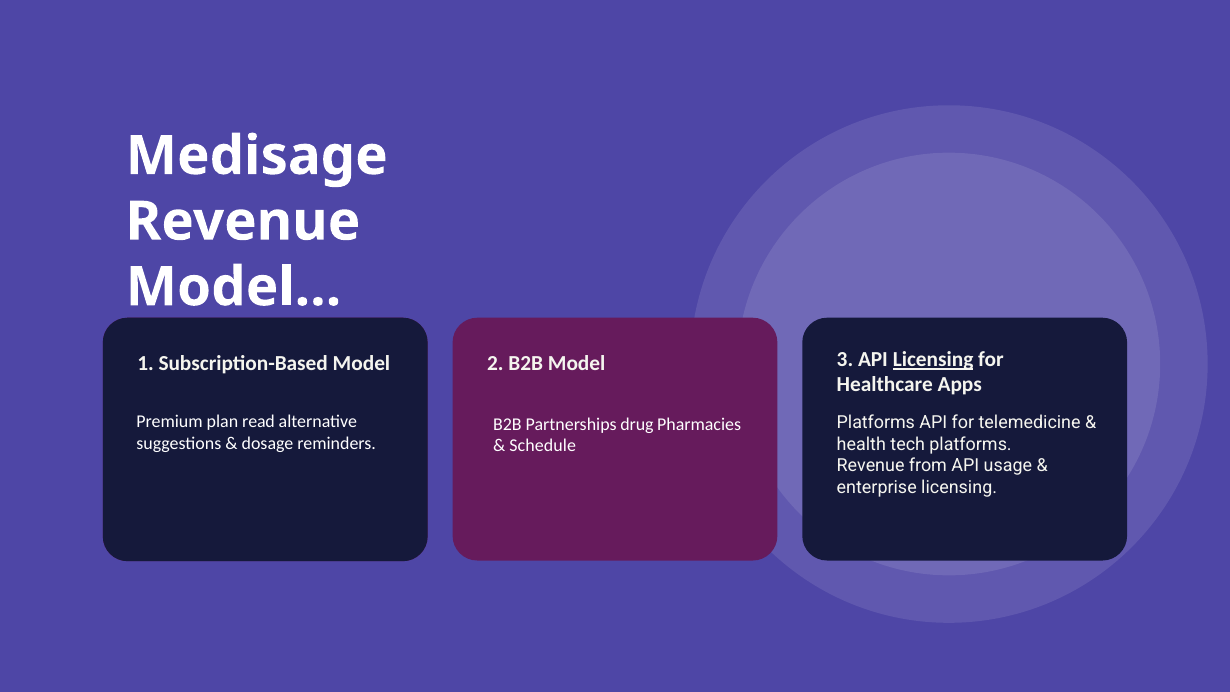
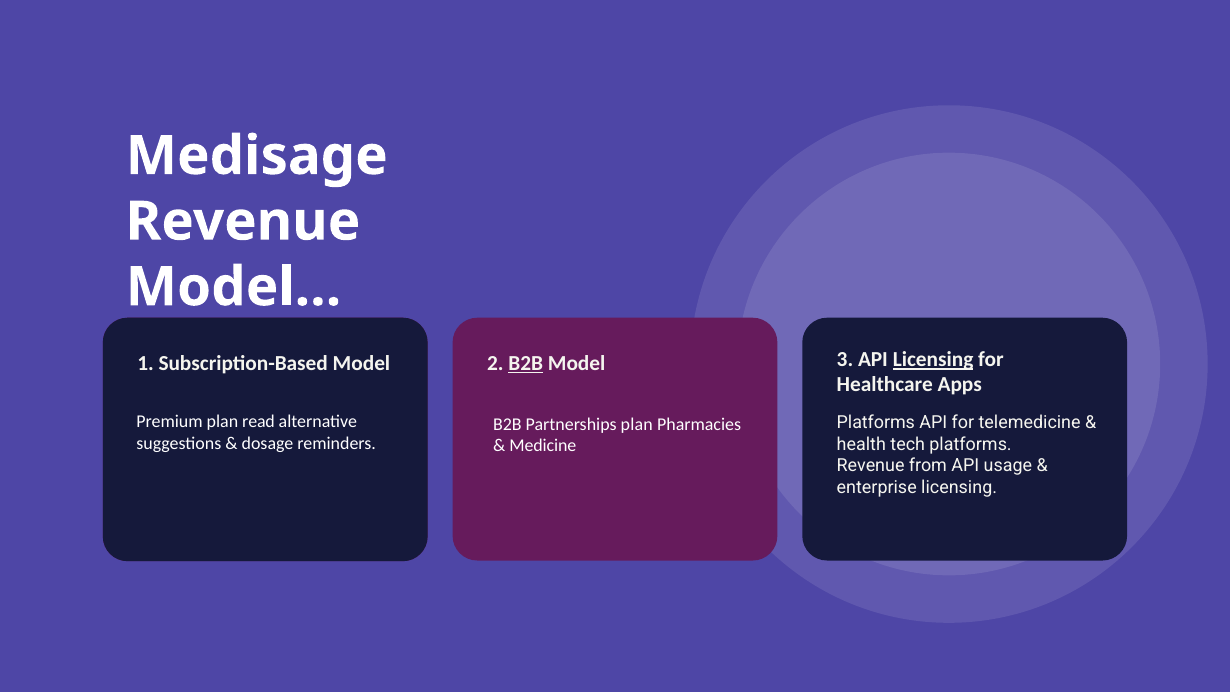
B2B at (526, 363) underline: none -> present
Partnerships drug: drug -> plan
Schedule: Schedule -> Medicine
